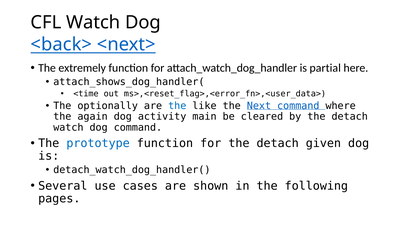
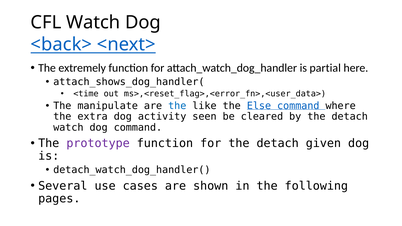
optionally: optionally -> manipulate
Next: Next -> Else
again: again -> extra
main: main -> seen
prototype colour: blue -> purple
